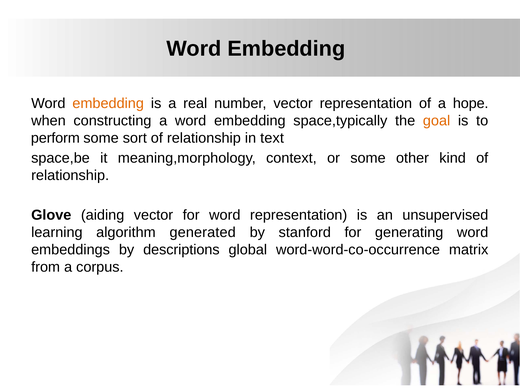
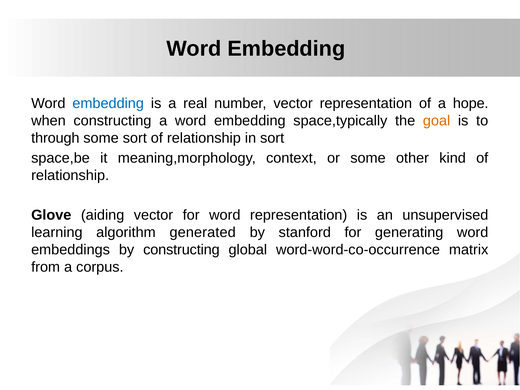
embedding at (108, 103) colour: orange -> blue
perform: perform -> through
in text: text -> sort
by descriptions: descriptions -> constructing
